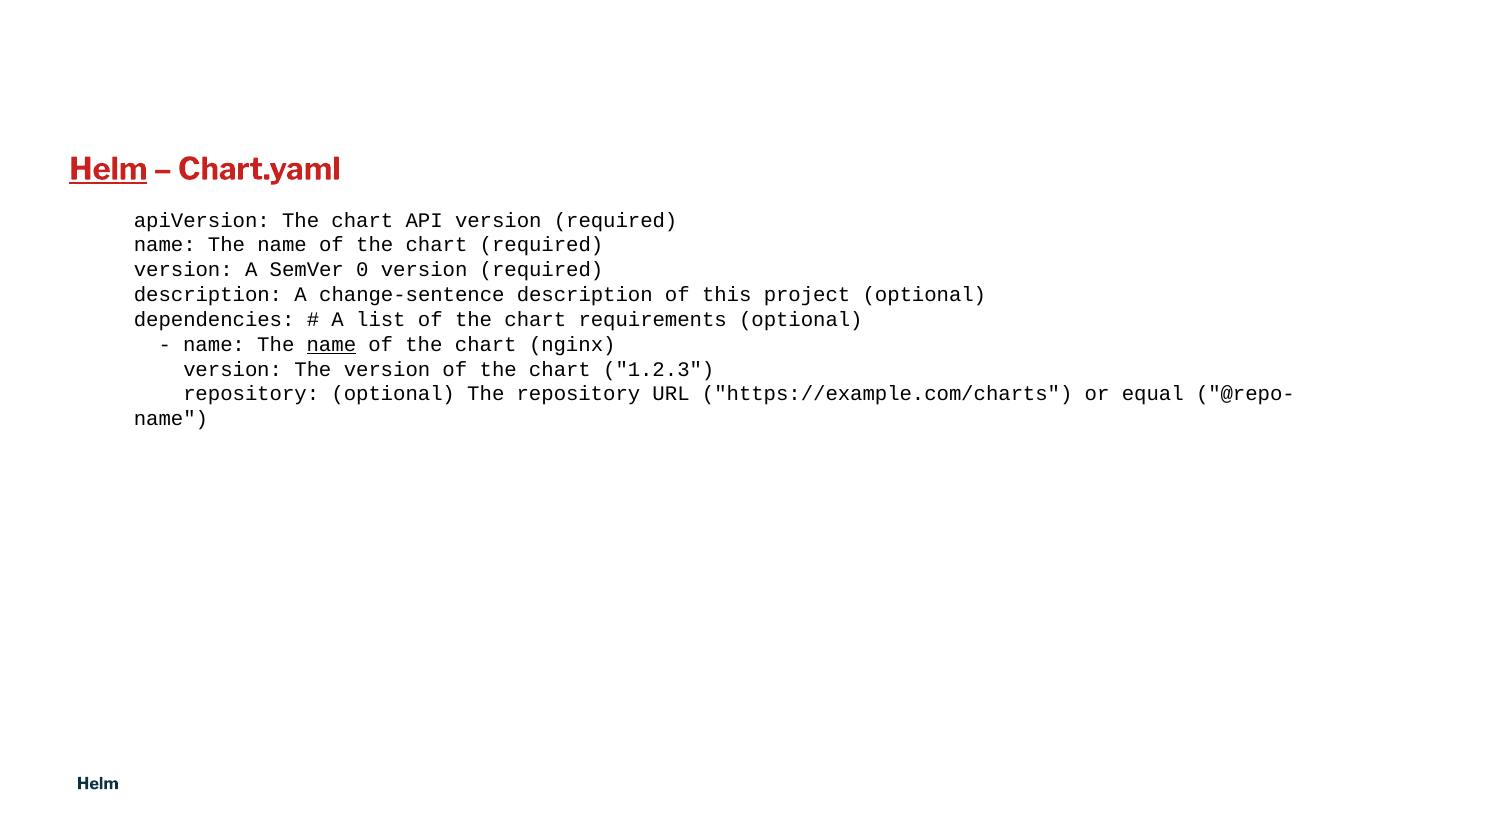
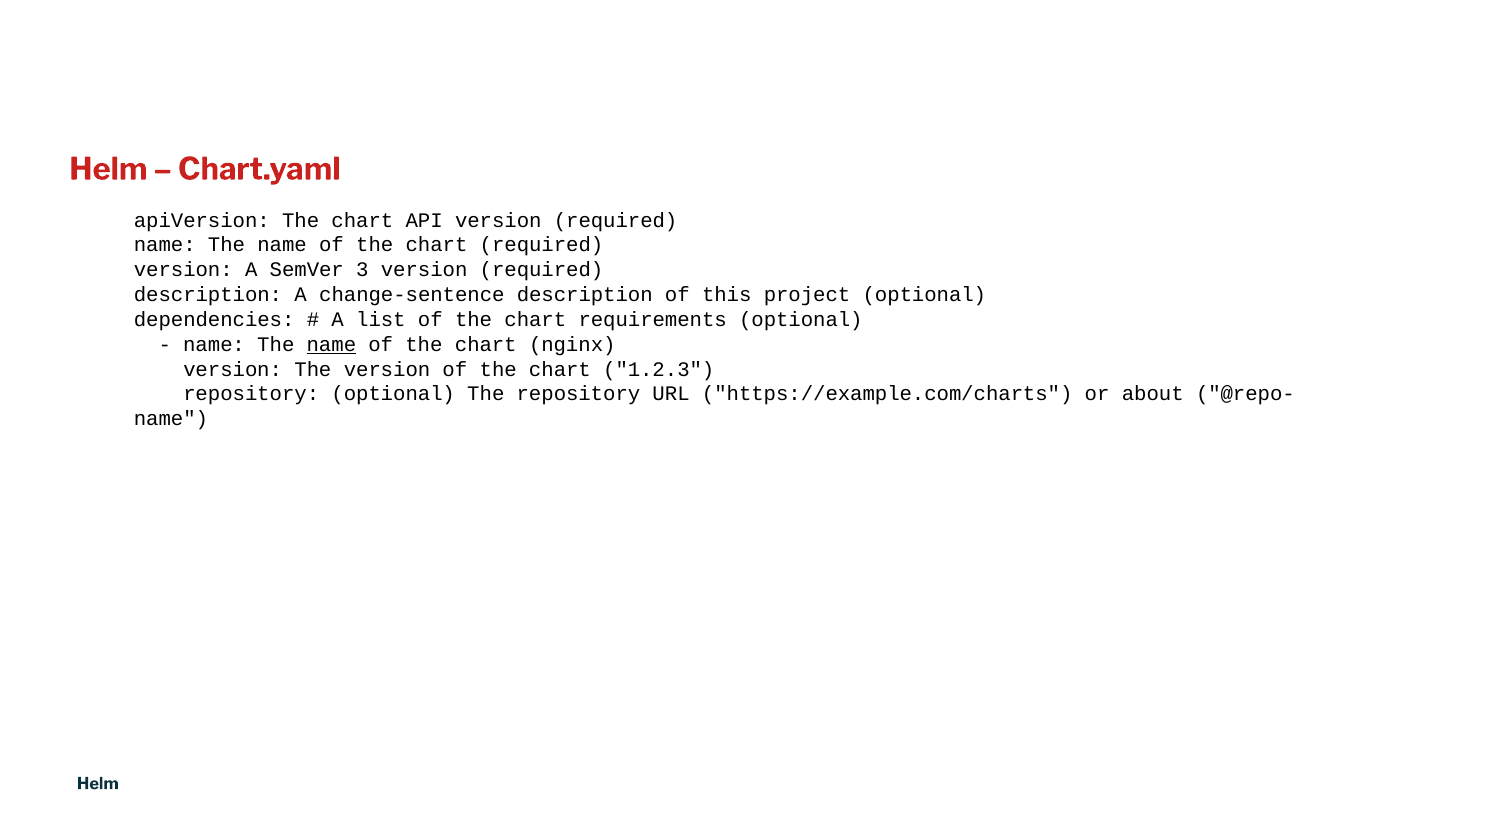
Helm at (108, 169) underline: present -> none
0: 0 -> 3
equal: equal -> about
